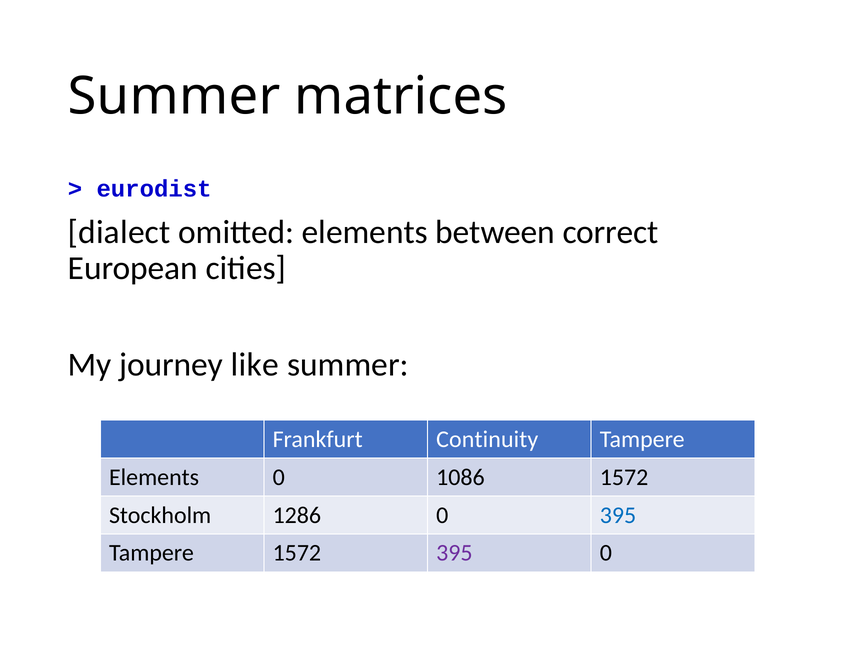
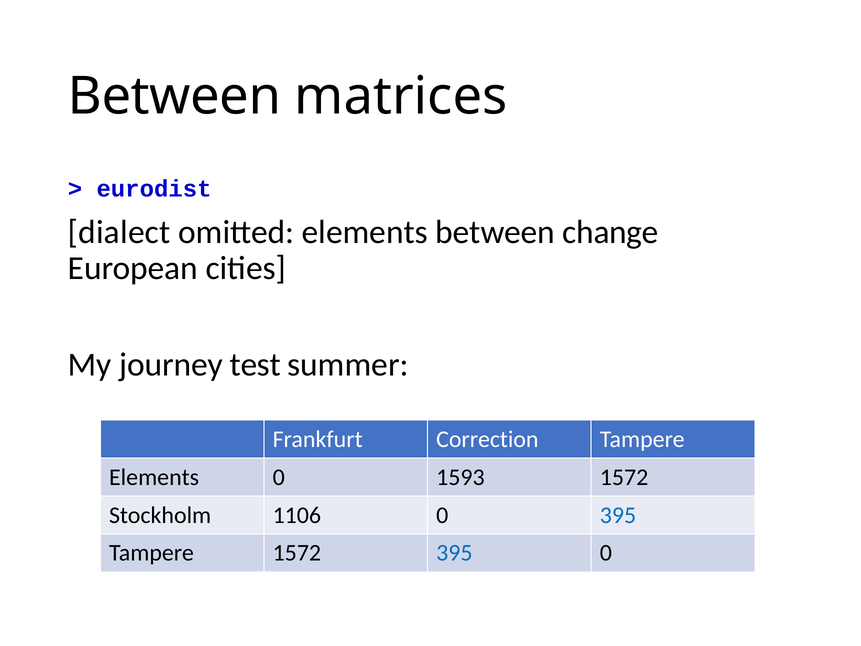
Summer at (174, 96): Summer -> Between
correct: correct -> change
like: like -> test
Continuity: Continuity -> Correction
1086: 1086 -> 1593
1286: 1286 -> 1106
395 at (454, 553) colour: purple -> blue
